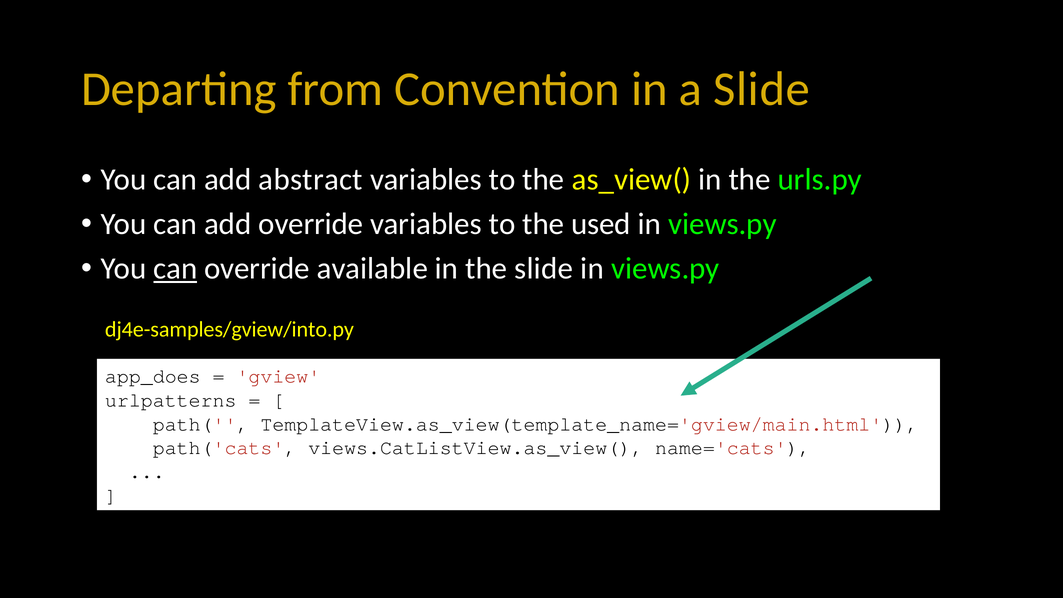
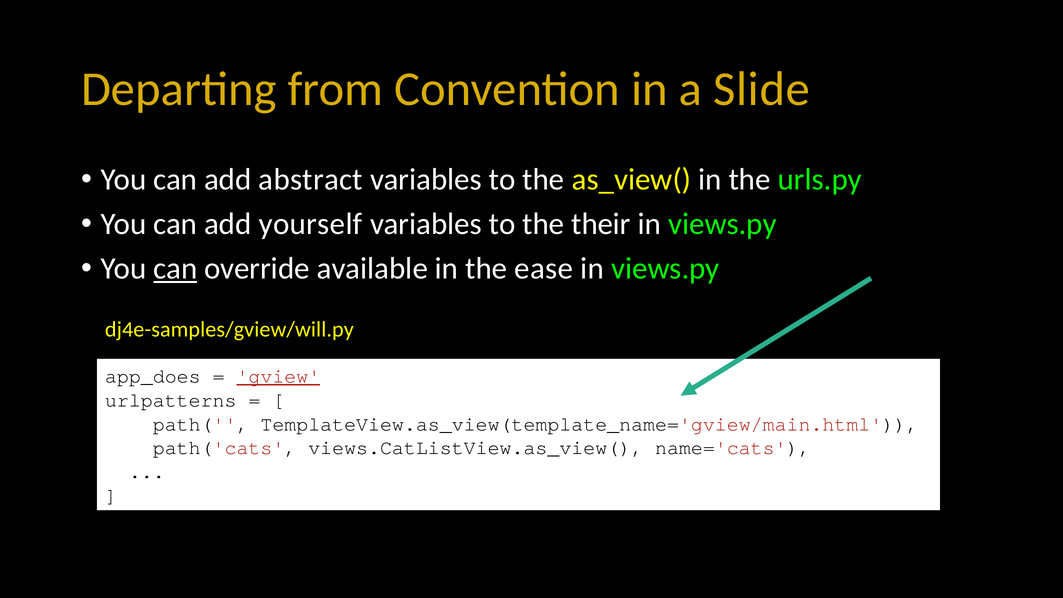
add override: override -> yourself
used: used -> their
the slide: slide -> ease
dj4e-samples/gview/into.py: dj4e-samples/gview/into.py -> dj4e-samples/gview/will.py
gview underline: none -> present
